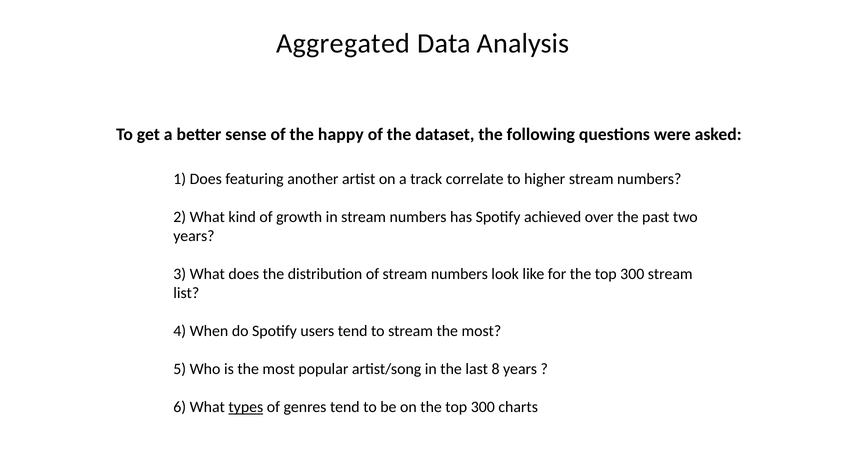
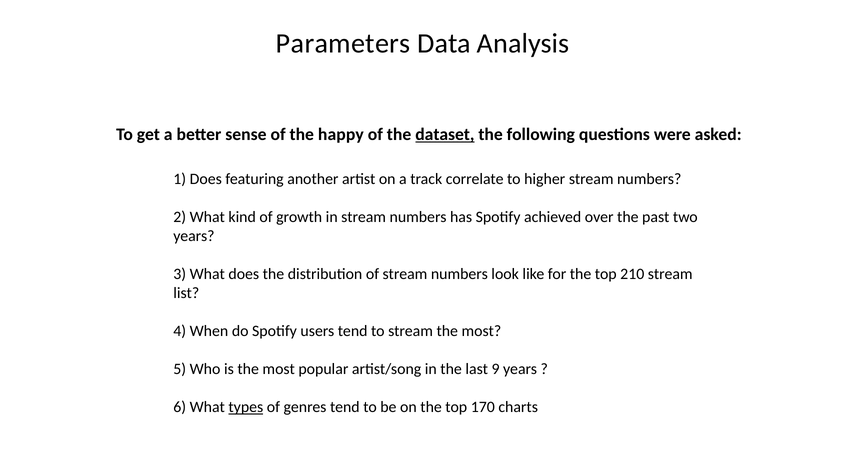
Aggregated: Aggregated -> Parameters
dataset underline: none -> present
for the top 300: 300 -> 210
8: 8 -> 9
on the top 300: 300 -> 170
